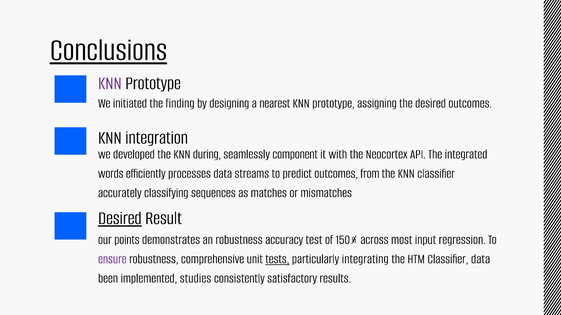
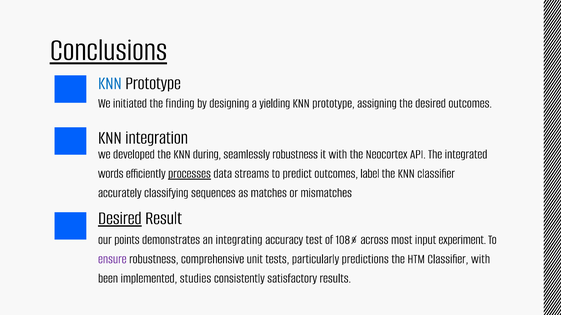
KNN at (110, 83) colour: purple -> blue
nearest: nearest -> yielding
seamlessly component: component -> robustness
processes underline: none -> present
from: from -> label
an robustness: robustness -> integrating
150%: 150% -> 108%
regression: regression -> experiment
tests underline: present -> none
integrating: integrating -> predictions
Classifier data: data -> with
